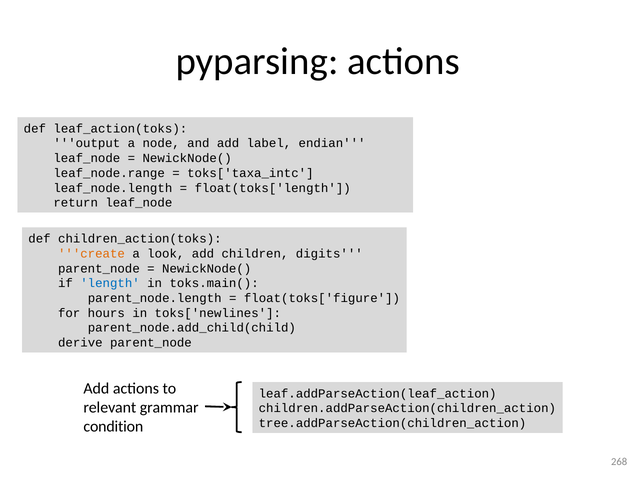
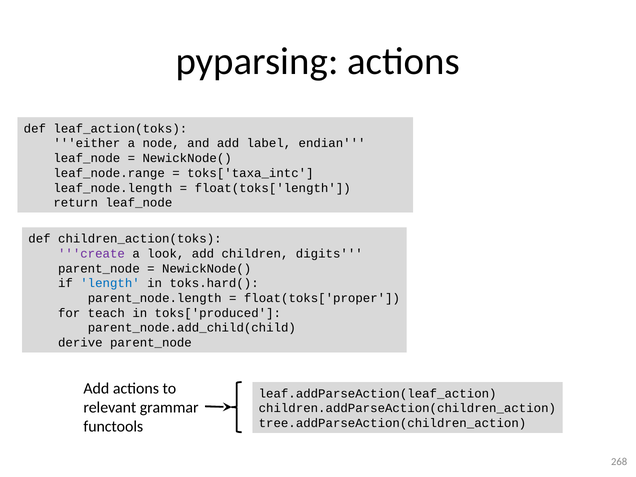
output: output -> either
create colour: orange -> purple
toks.main(: toks.main( -> toks.hard(
float(toks['figure: float(toks['figure -> float(toks['proper
hours: hours -> teach
toks['newlines: toks['newlines -> toks['produced
condition: condition -> functools
